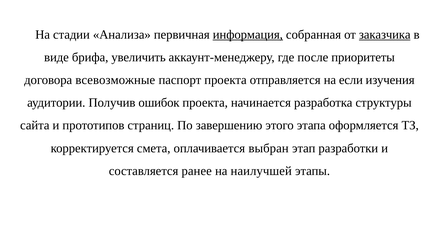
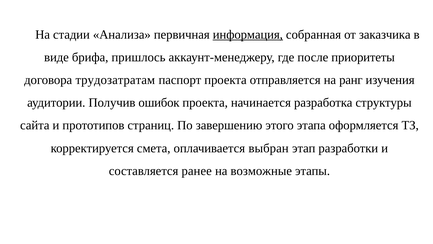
заказчика underline: present -> none
увеличить: увеличить -> пришлось
всевозможные: всевозможные -> трудозатратам
если: если -> ранг
наилучшей: наилучшей -> возможные
